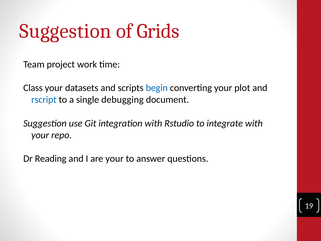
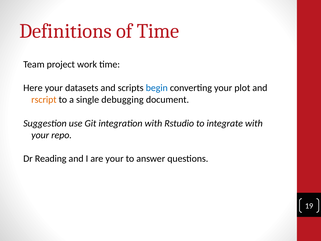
Suggestion at (65, 31): Suggestion -> Definitions
of Grids: Grids -> Time
Class: Class -> Here
rscript colour: blue -> orange
